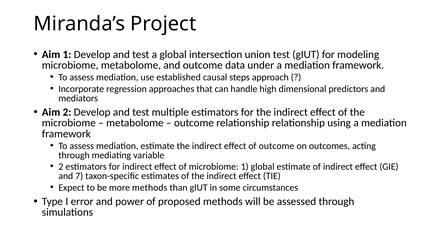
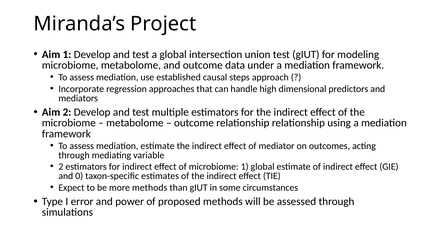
of outcome: outcome -> mediator
7: 7 -> 0
